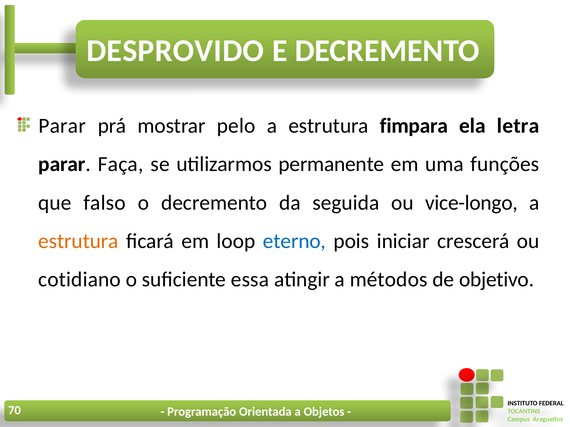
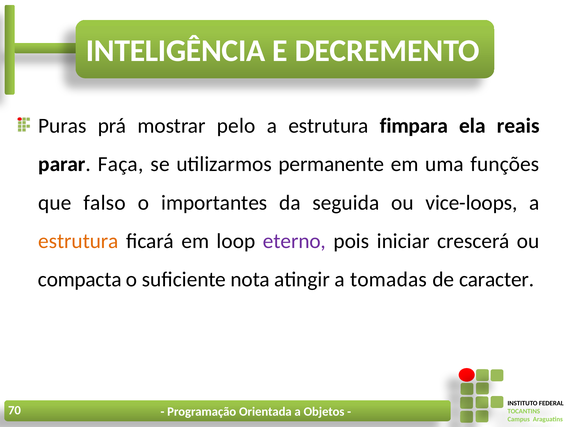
DESPROVIDO: DESPROVIDO -> INTELIGÊNCIA
Parar at (62, 126): Parar -> Puras
letra: letra -> reais
o decremento: decremento -> importantes
vice-longo: vice-longo -> vice-loops
eterno colour: blue -> purple
cotidiano: cotidiano -> compacta
essa: essa -> nota
métodos: métodos -> tomadas
objetivo: objetivo -> caracter
